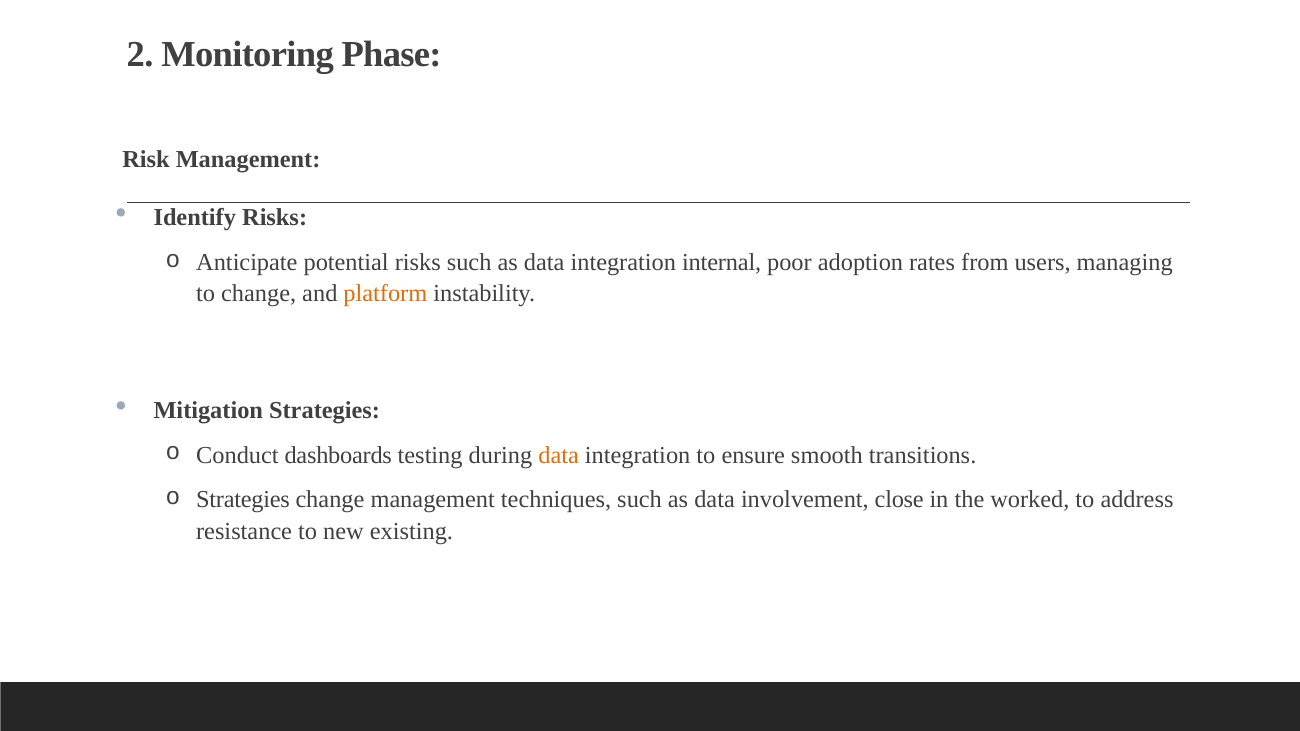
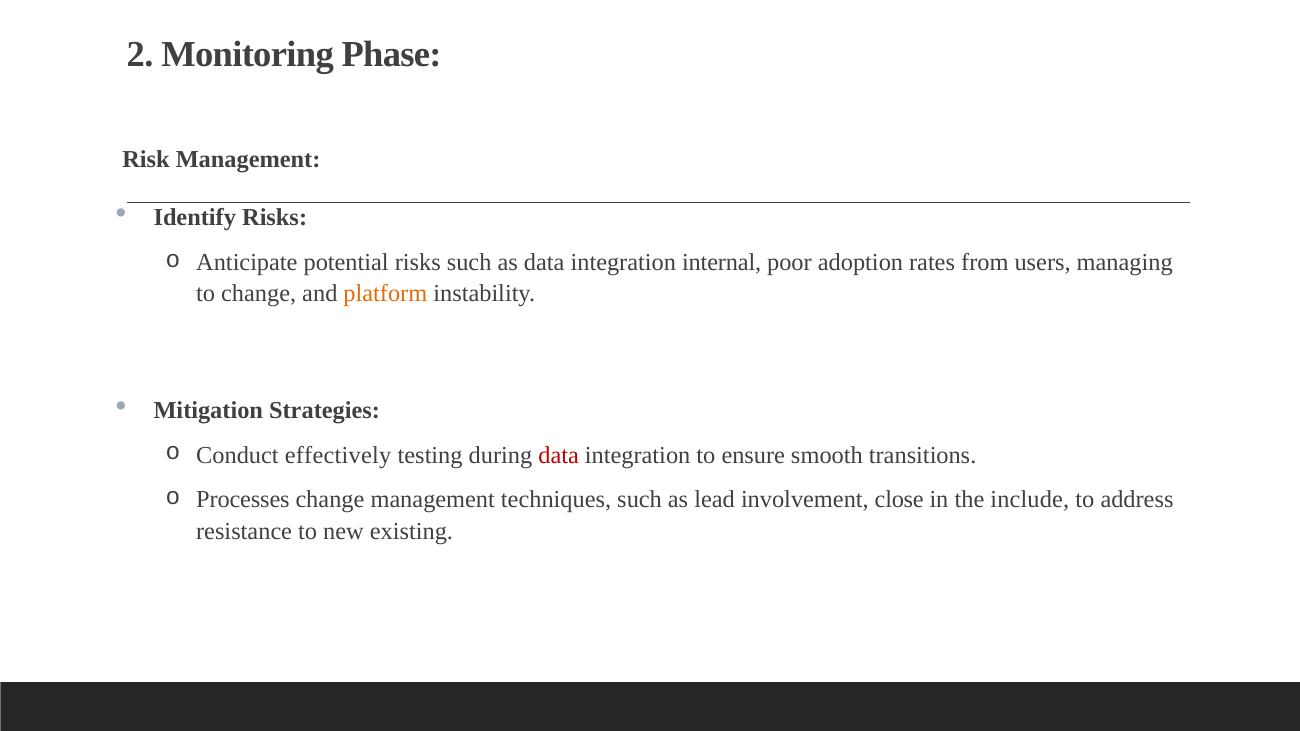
dashboards: dashboards -> effectively
data at (559, 455) colour: orange -> red
Strategies at (243, 500): Strategies -> Processes
techniques such as data: data -> lead
worked: worked -> include
